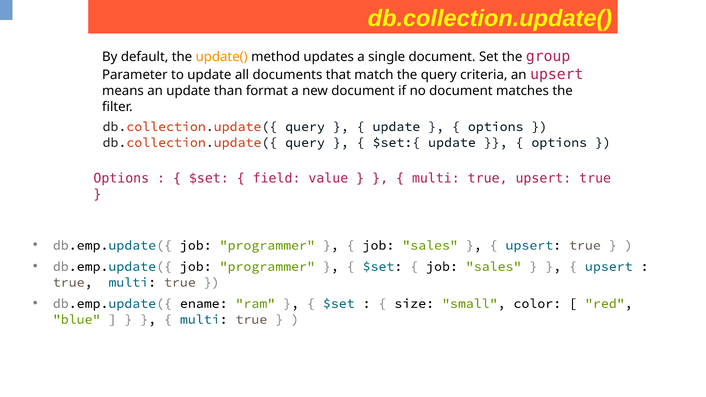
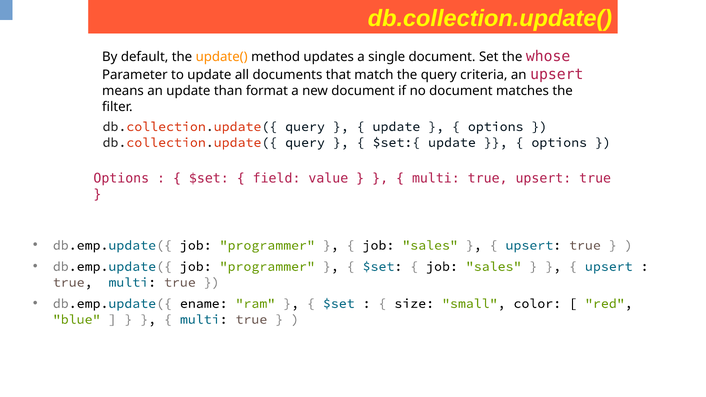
group: group -> whose
